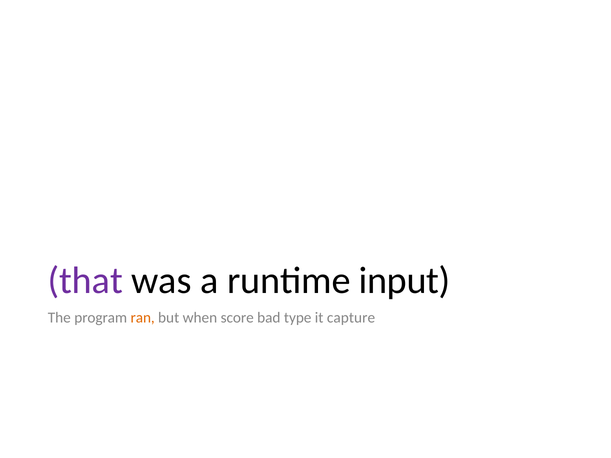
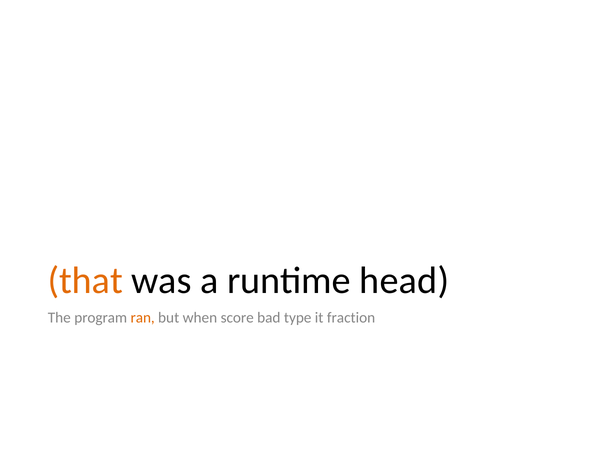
that colour: purple -> orange
input: input -> head
capture: capture -> fraction
